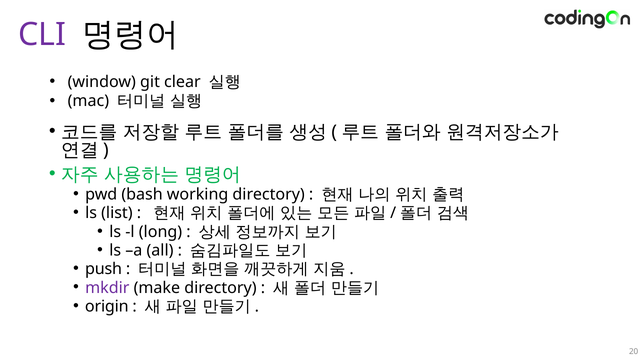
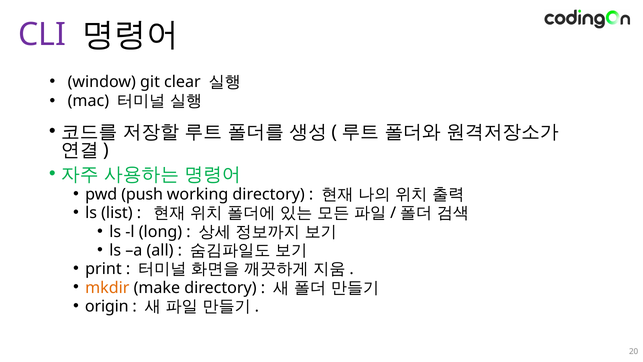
bash: bash -> push
push: push -> print
mkdir colour: purple -> orange
